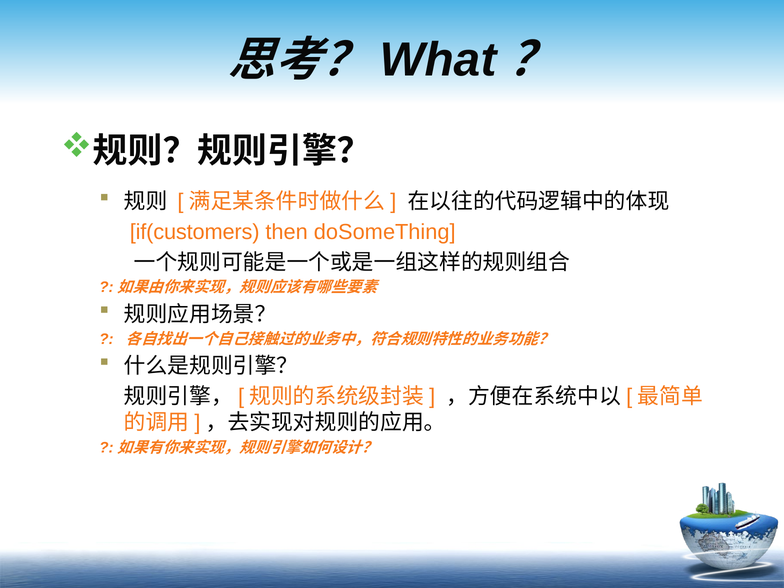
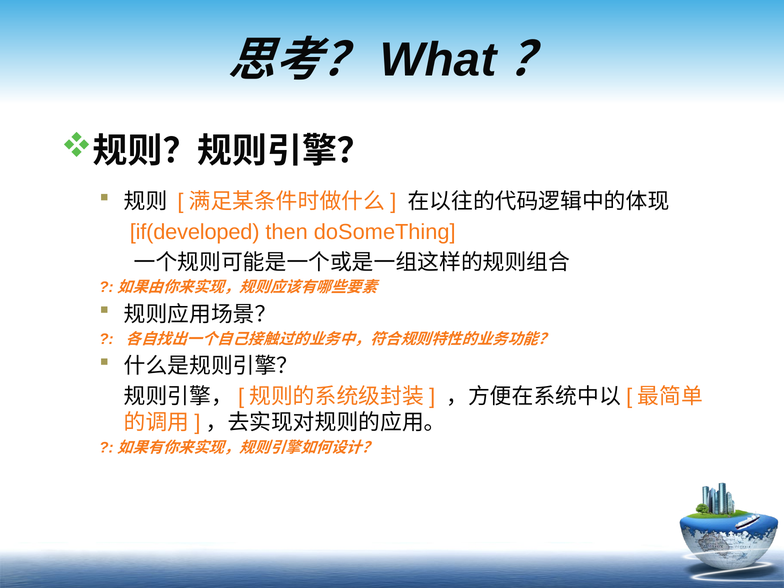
if(customers: if(customers -> if(developed
